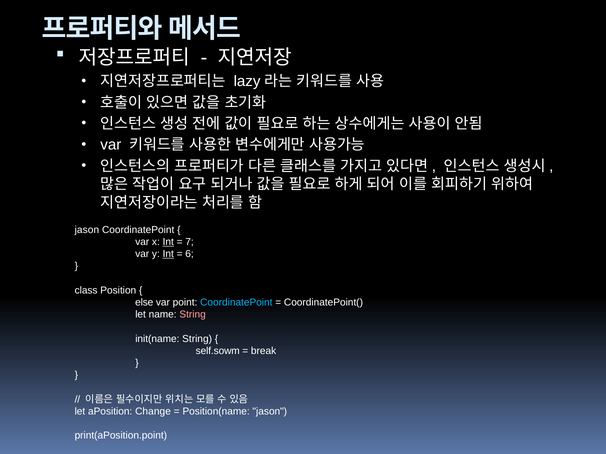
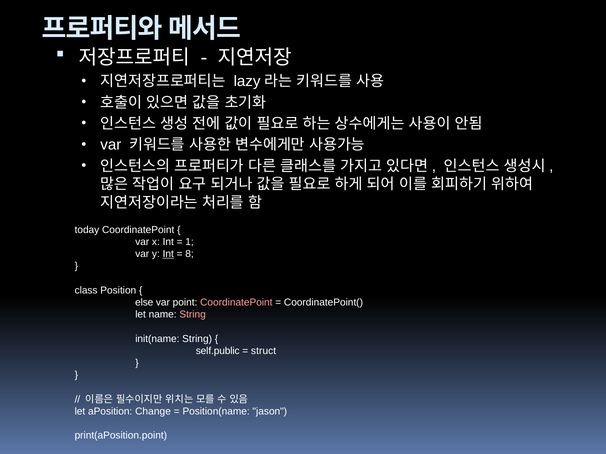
jason at (87, 230): jason -> today
Int at (168, 242) underline: present -> none
7: 7 -> 1
6: 6 -> 8
CoordinatePoint at (236, 303) colour: light blue -> pink
self.sowm: self.sowm -> self.public
break: break -> struct
